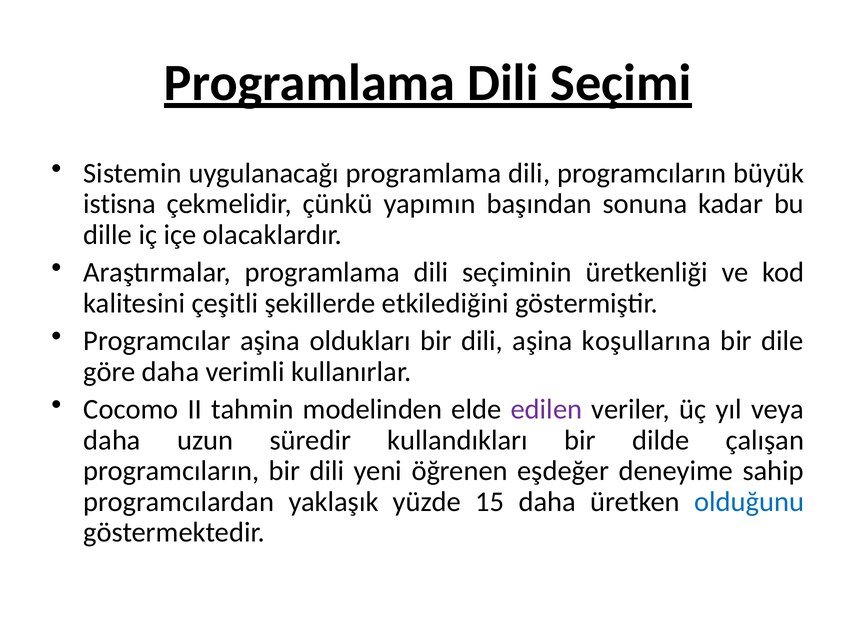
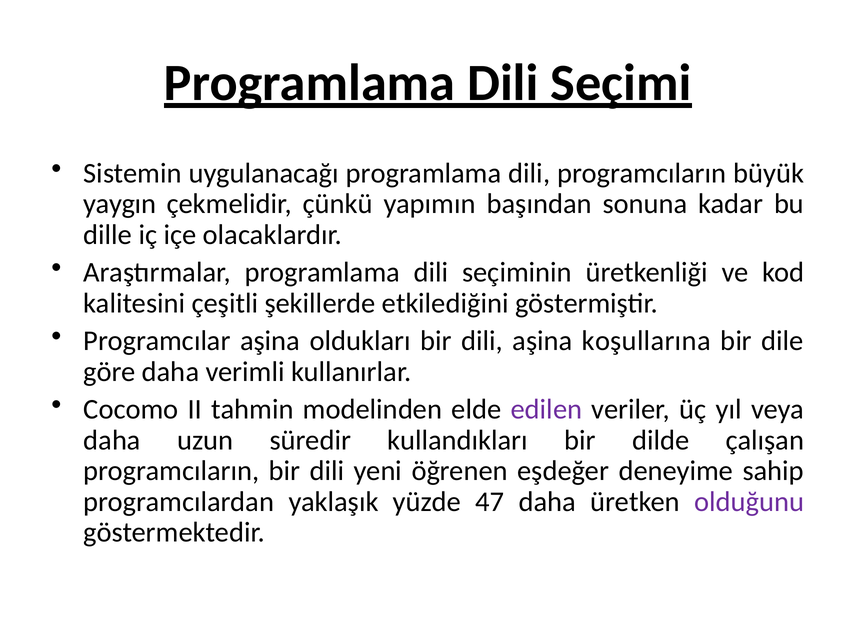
istisna: istisna -> yaygın
15: 15 -> 47
olduğunu colour: blue -> purple
